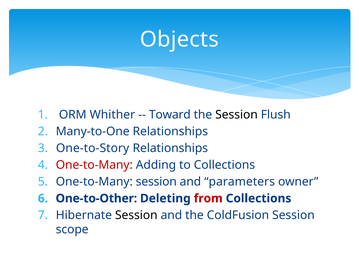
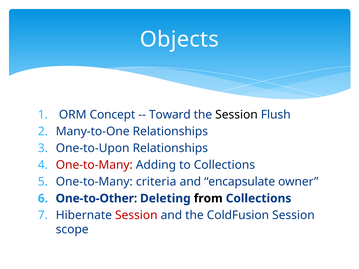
Whither: Whither -> Concept
One-to-Story: One-to-Story -> One-to-Upon
One-to-Many session: session -> criteria
parameters: parameters -> encapsulate
from colour: red -> black
Session at (136, 215) colour: black -> red
